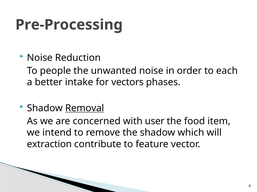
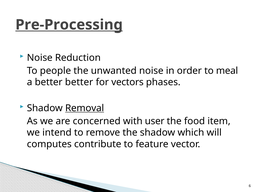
Pre-Processing underline: none -> present
each: each -> meal
better intake: intake -> better
extraction: extraction -> computes
